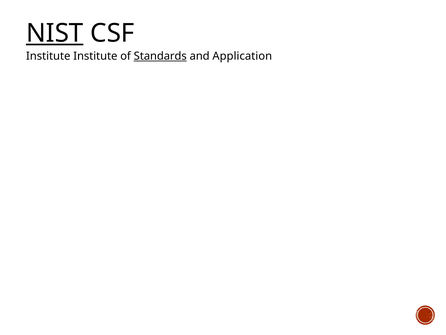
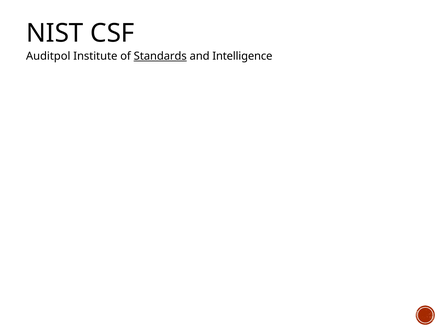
NIST underline: present -> none
Institute at (48, 56): Institute -> Auditpol
Application: Application -> Intelligence
